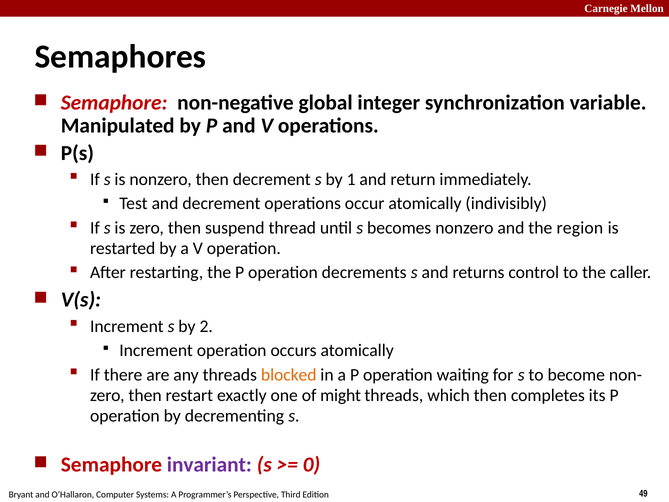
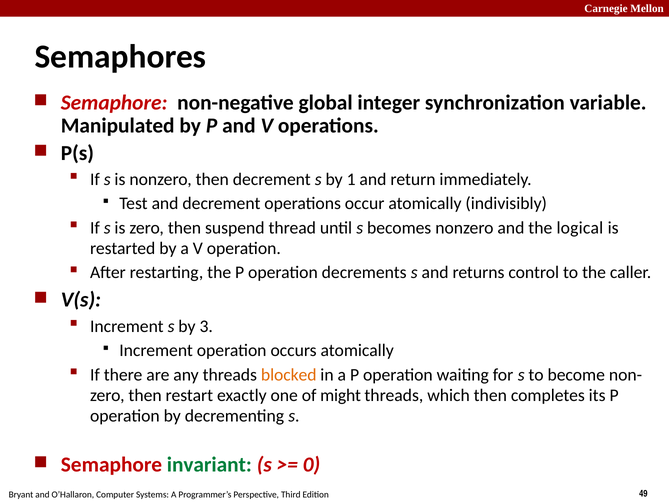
region: region -> logical
2: 2 -> 3
invariant colour: purple -> green
